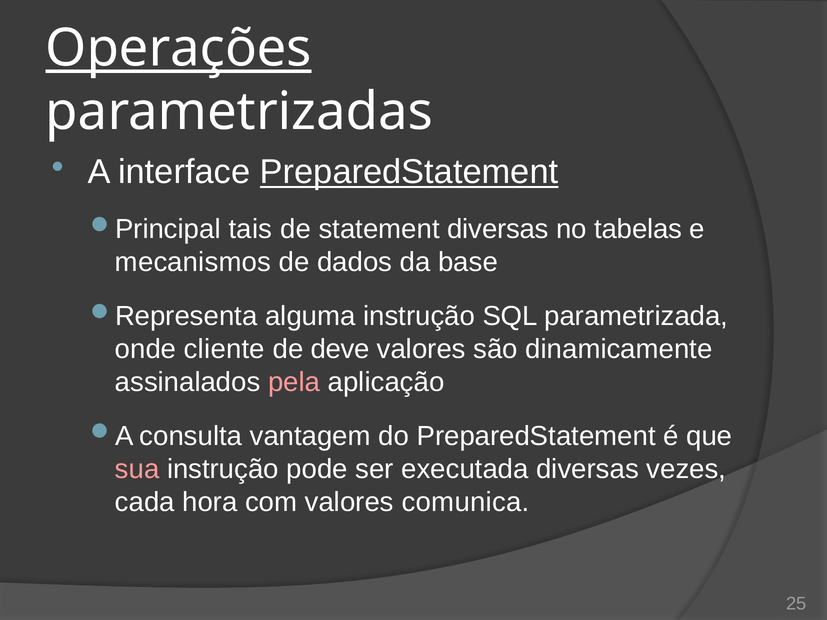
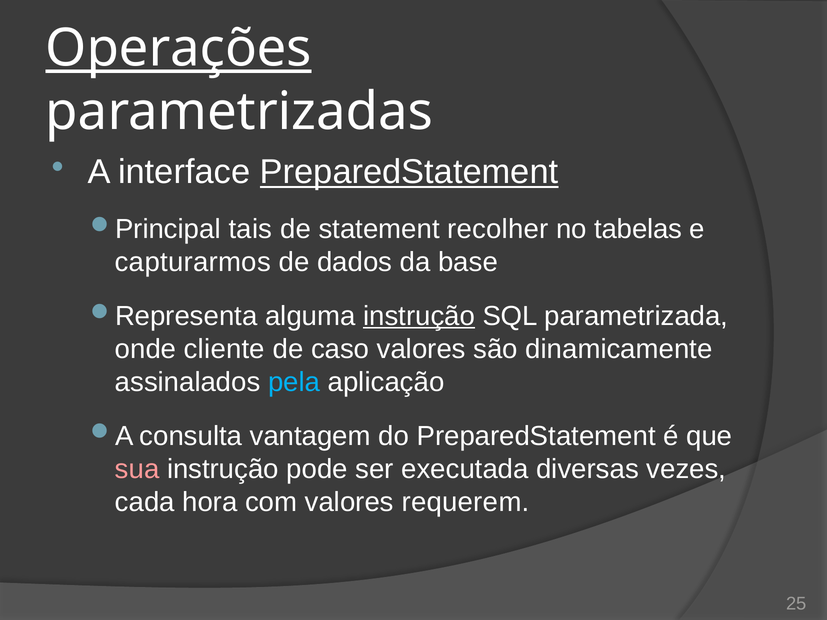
statement diversas: diversas -> recolher
mecanismos: mecanismos -> capturarmos
instrução at (419, 316) underline: none -> present
deve: deve -> caso
pela colour: pink -> light blue
comunica: comunica -> requerem
